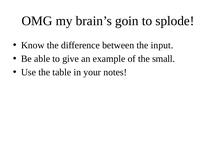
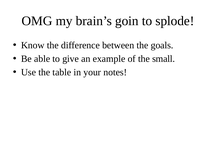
input: input -> goals
